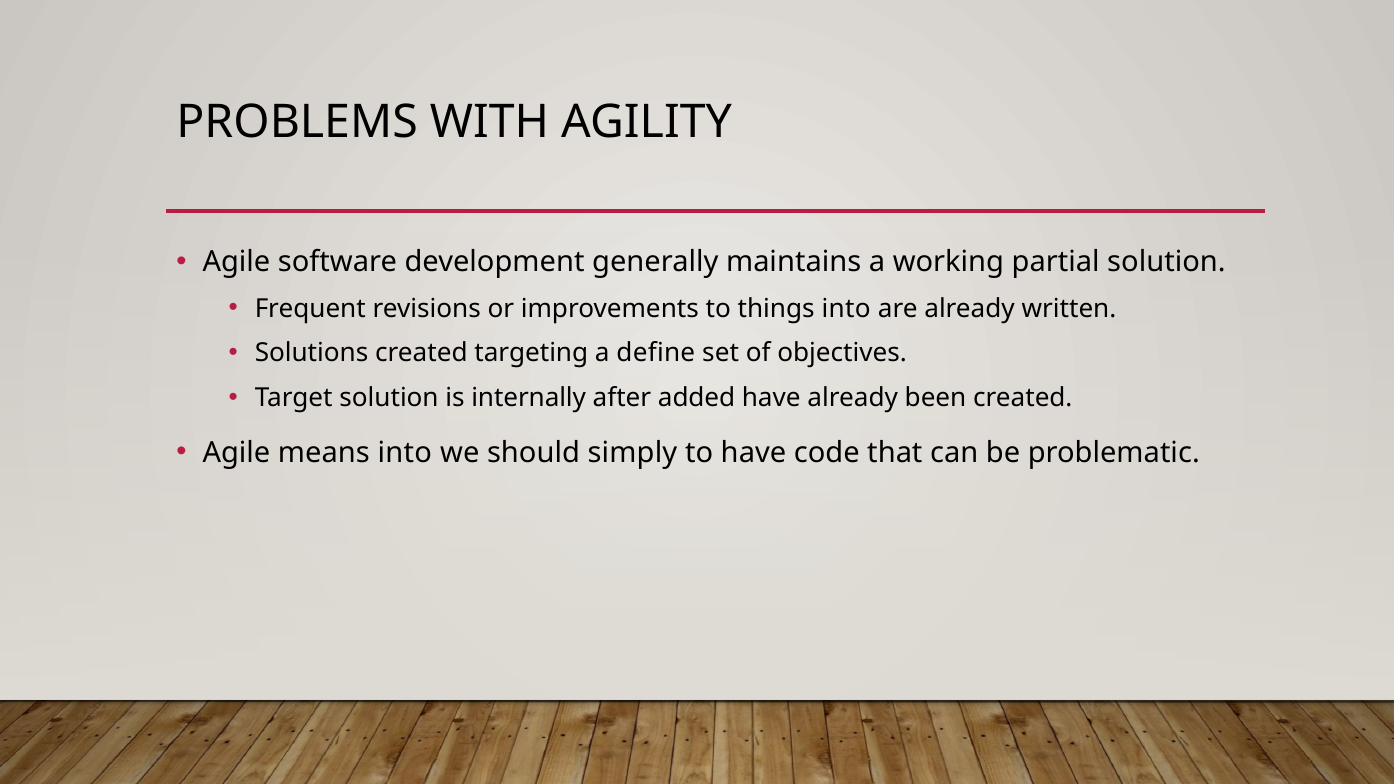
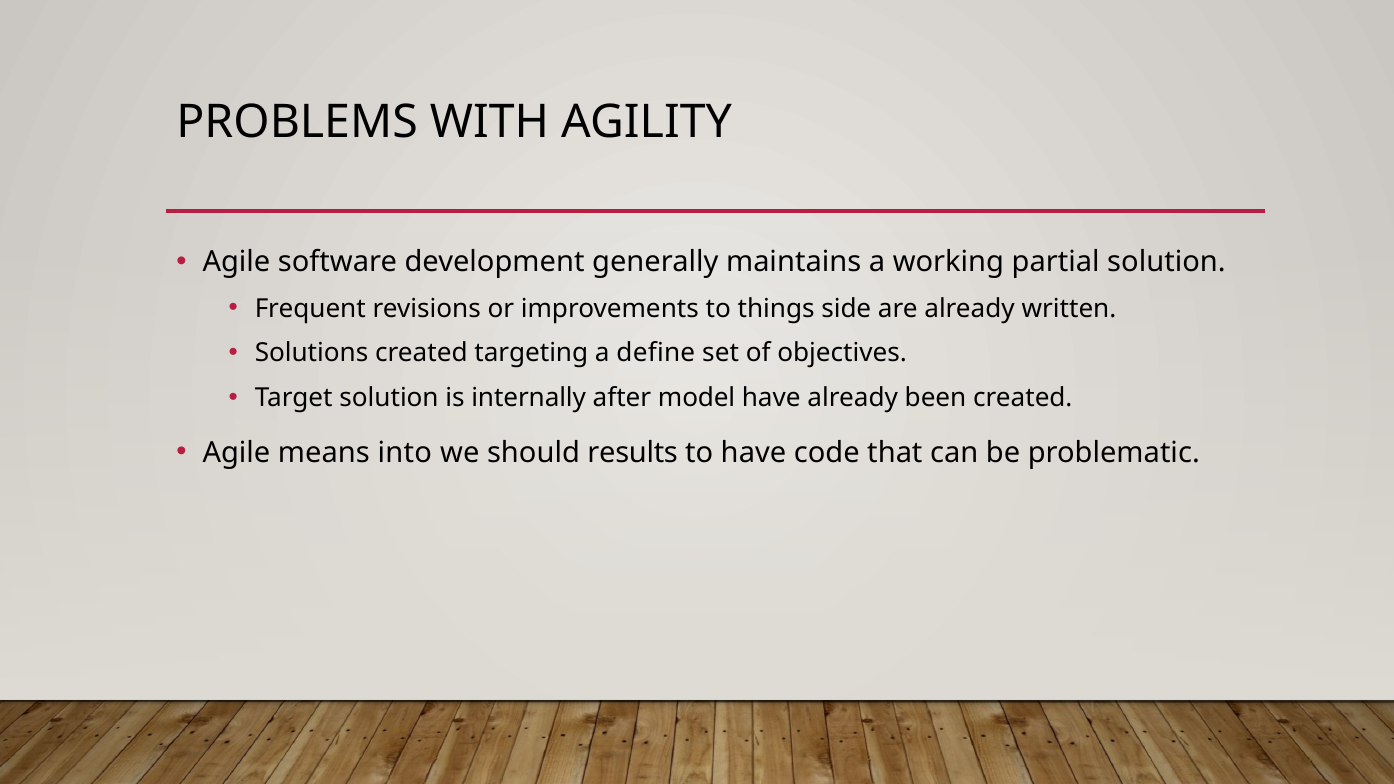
things into: into -> side
added: added -> model
simply: simply -> results
